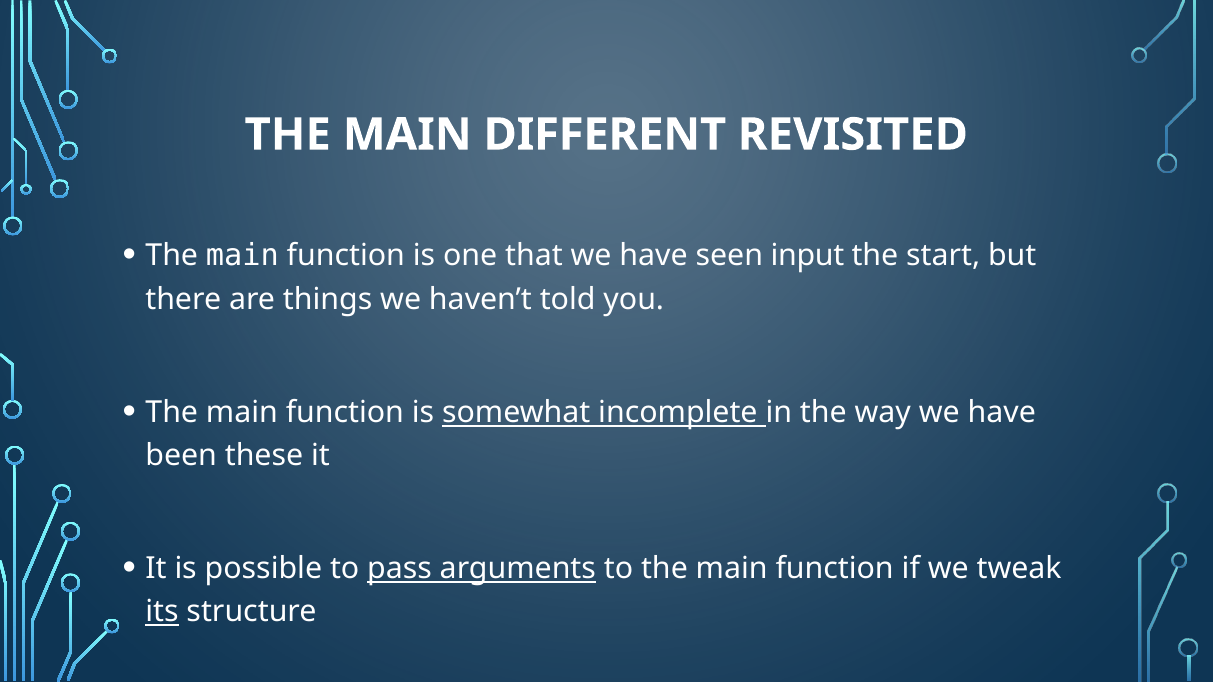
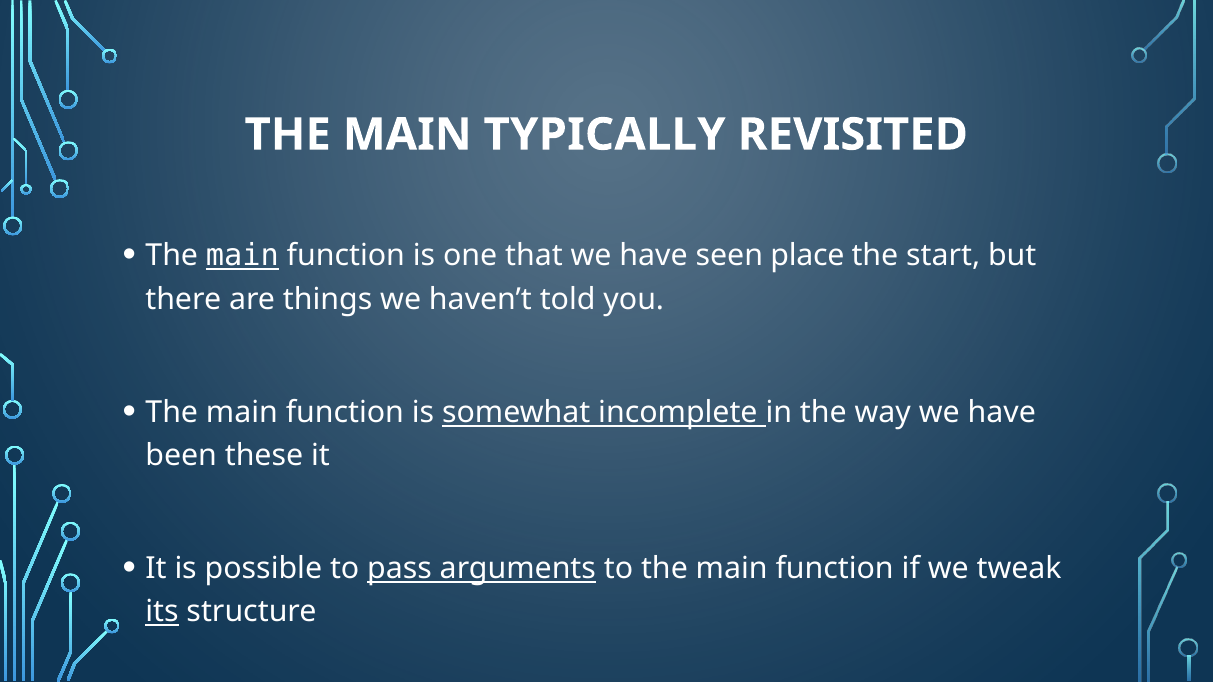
DIFFERENT: DIFFERENT -> TYPICALLY
main at (242, 256) underline: none -> present
input: input -> place
